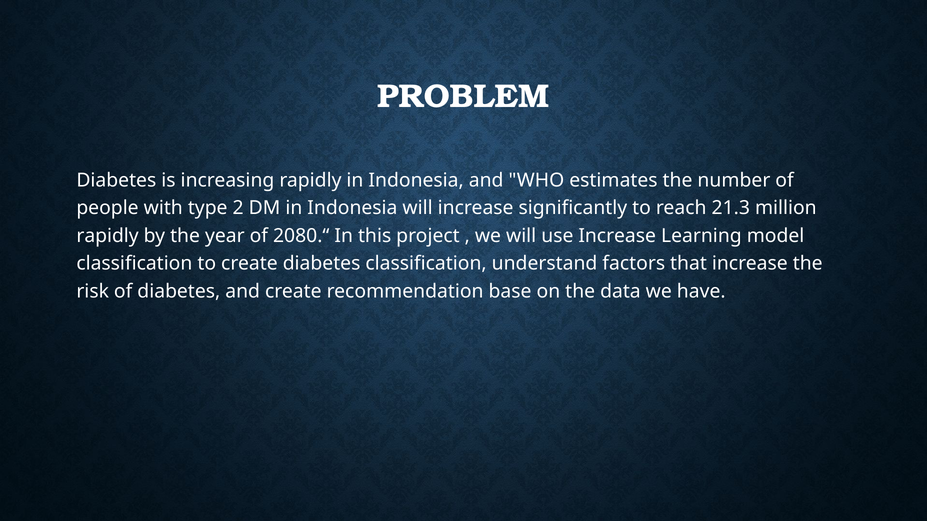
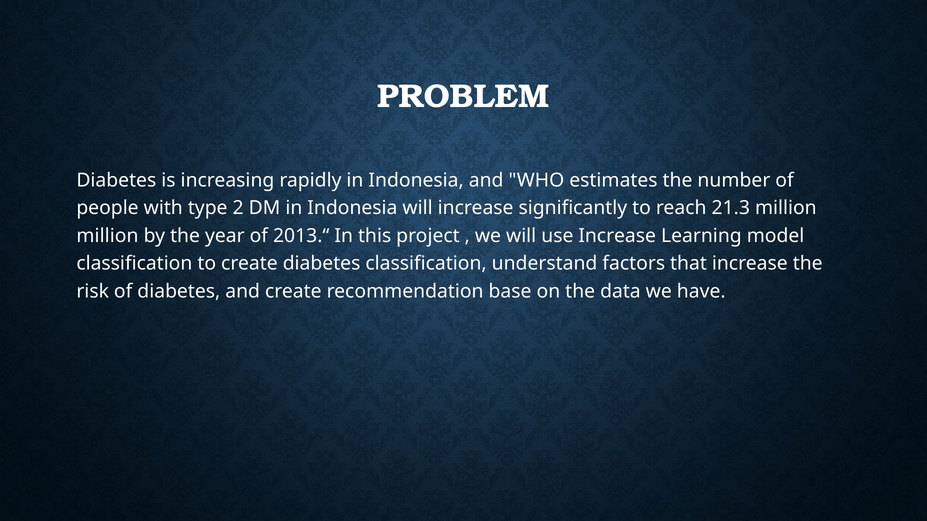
rapidly at (108, 236): rapidly -> million
2080.“: 2080.“ -> 2013.“
